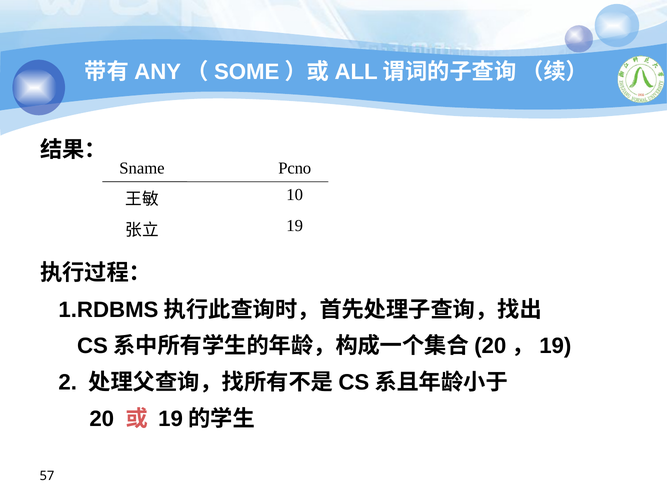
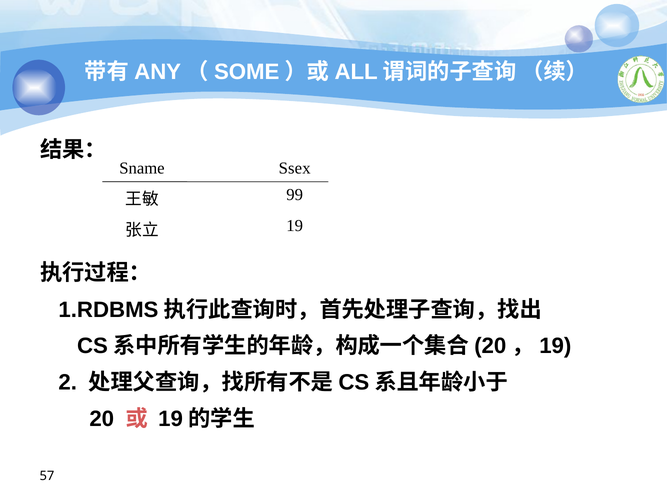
Pcno: Pcno -> Ssex
10: 10 -> 99
